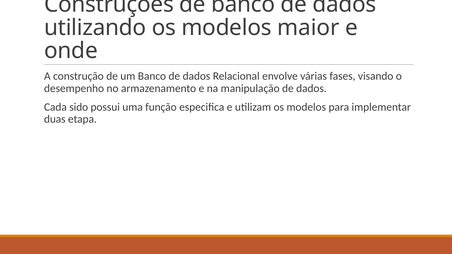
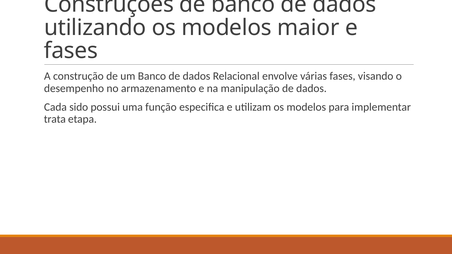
onde at (71, 51): onde -> fases
duas: duas -> trata
